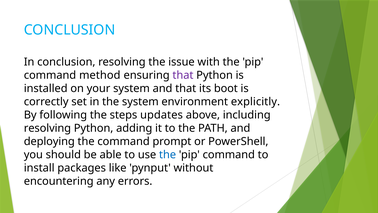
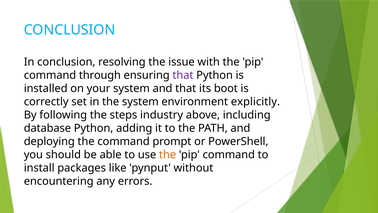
method: method -> through
updates: updates -> industry
resolving at (47, 128): resolving -> database
the at (168, 154) colour: blue -> orange
